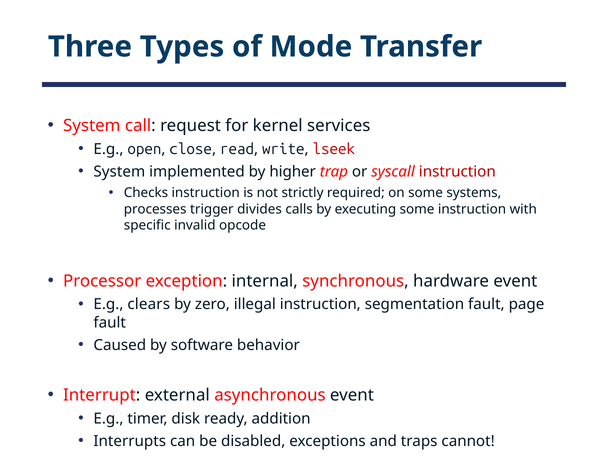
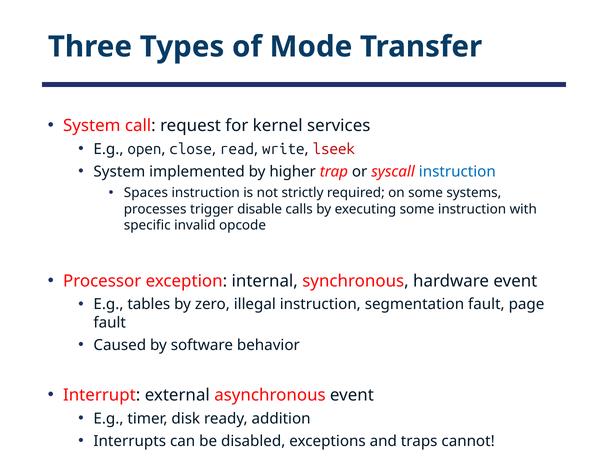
instruction at (457, 172) colour: red -> blue
Checks: Checks -> Spaces
divides: divides -> disable
clears: clears -> tables
